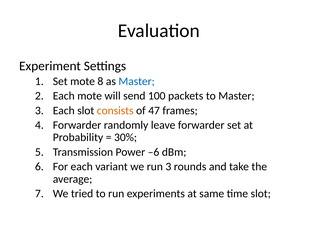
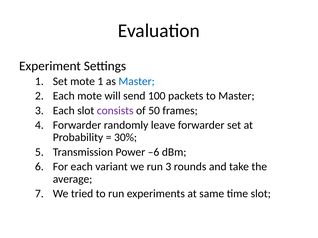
mote 8: 8 -> 1
consists colour: orange -> purple
47: 47 -> 50
